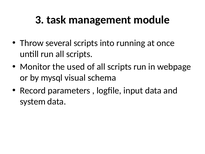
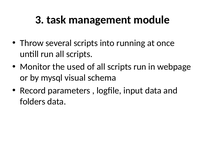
system: system -> folders
